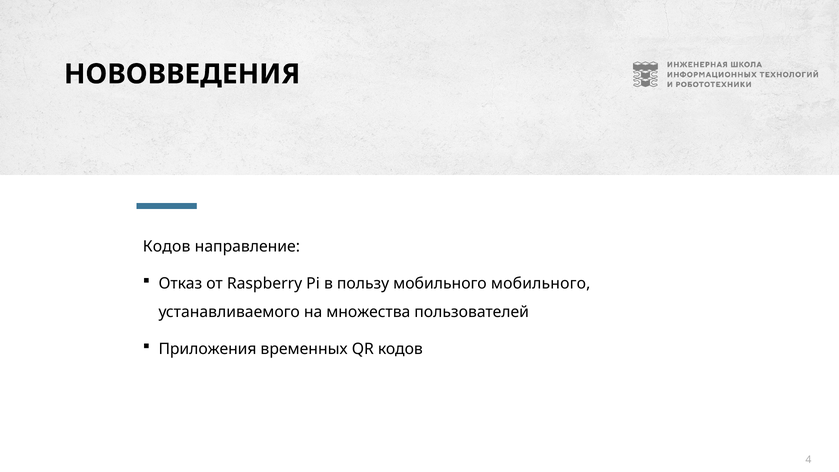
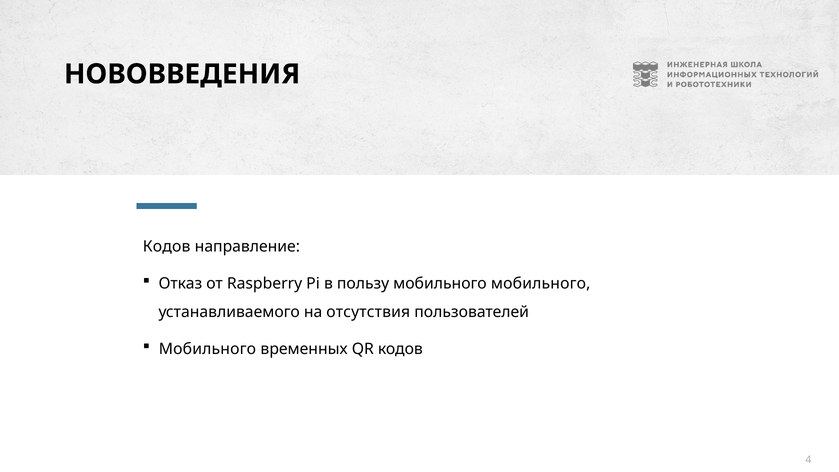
множества: множества -> отсутствия
Приложения at (208, 349): Приложения -> Мобильного
